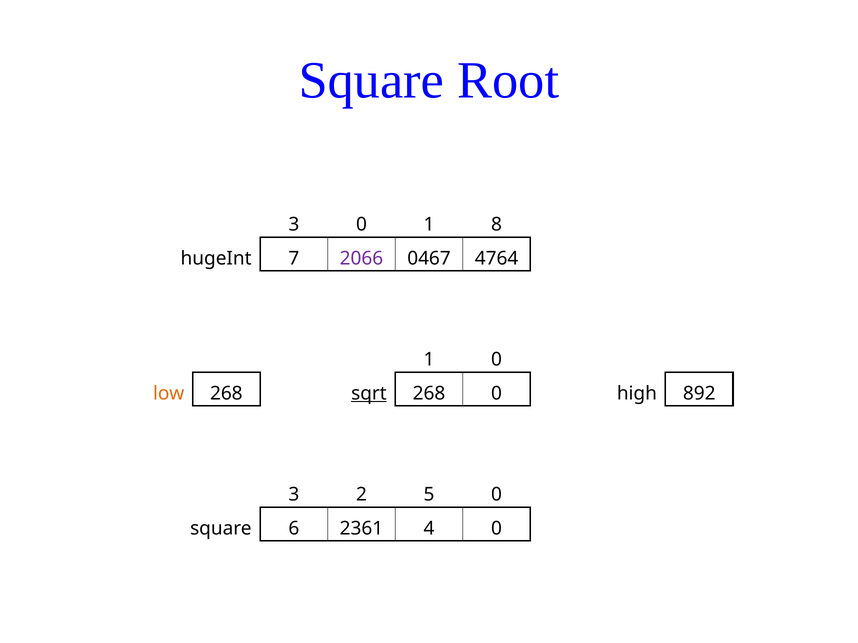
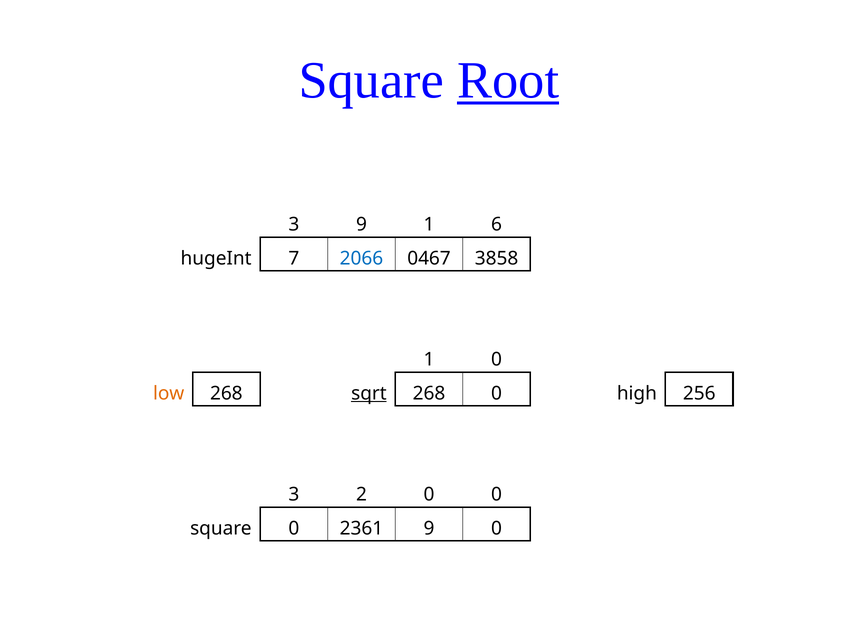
Root underline: none -> present
3 0: 0 -> 9
8: 8 -> 6
2066 colour: purple -> blue
4764: 4764 -> 3858
892: 892 -> 256
2 5: 5 -> 0
square 6: 6 -> 0
2361 4: 4 -> 9
